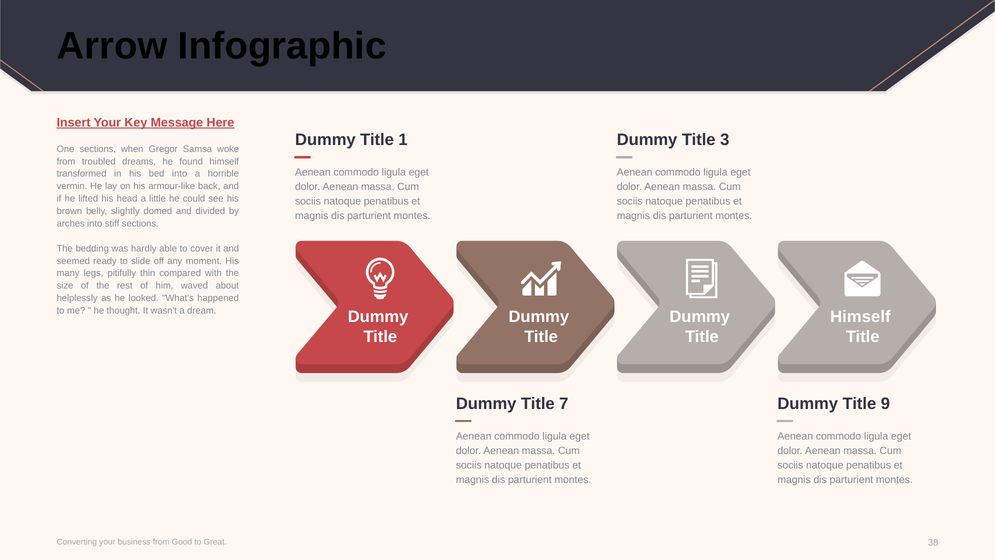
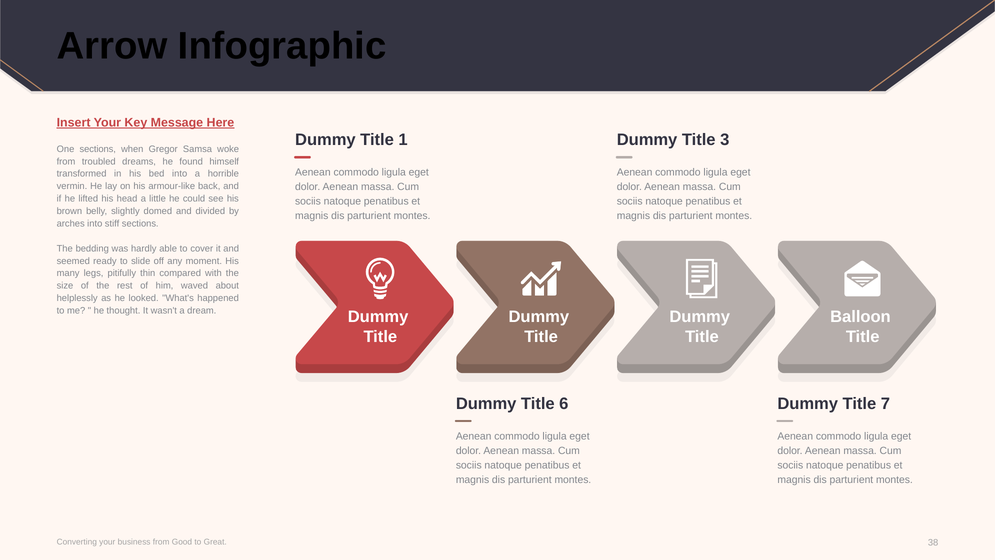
Himself at (860, 317): Himself -> Balloon
7: 7 -> 6
9: 9 -> 7
